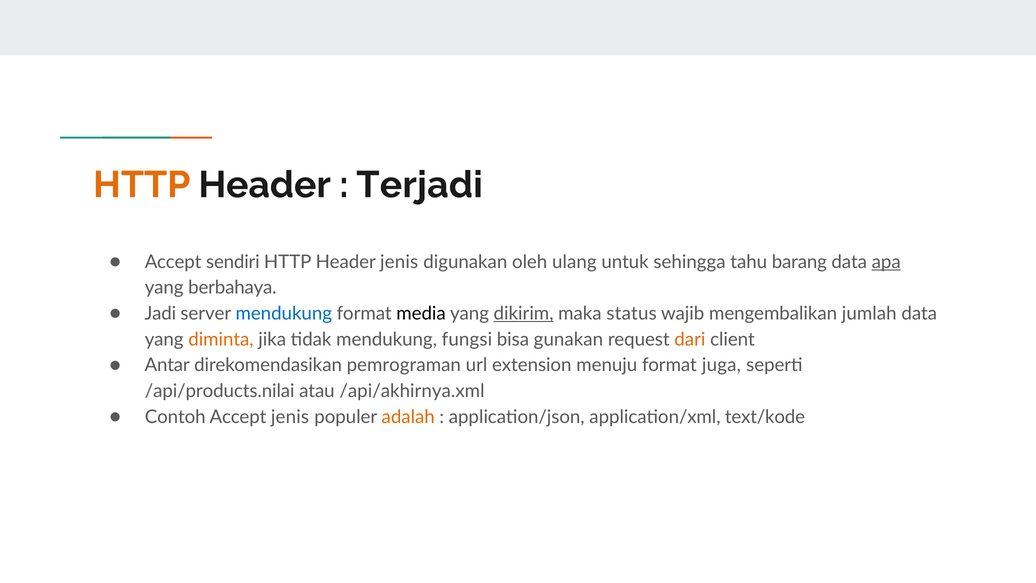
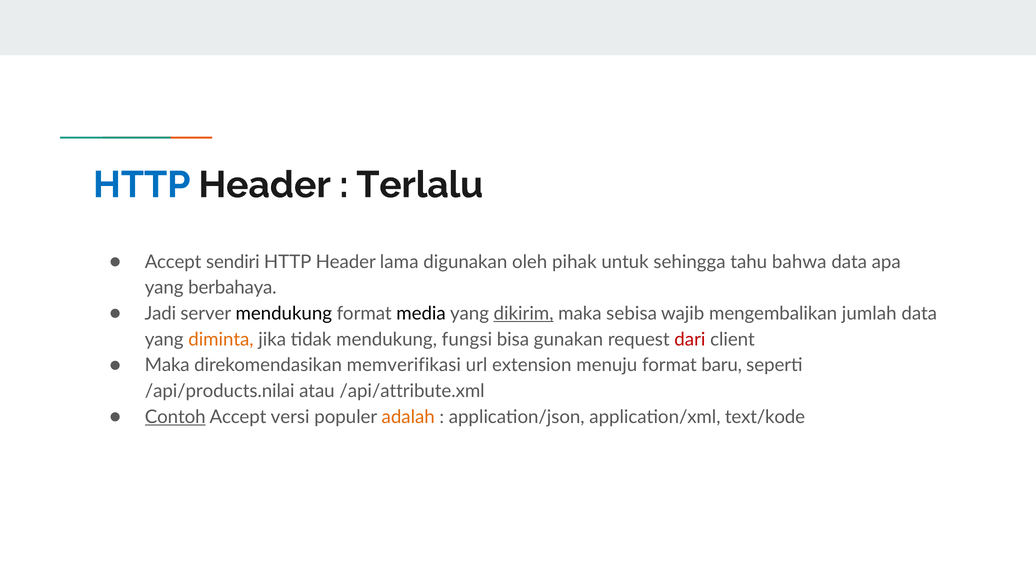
HTTP at (142, 185) colour: orange -> blue
Terjadi: Terjadi -> Terlalu
Header jenis: jenis -> lama
ulang: ulang -> pihak
barang: barang -> bahwa
apa underline: present -> none
mendukung at (284, 313) colour: blue -> black
status: status -> sebisa
dari colour: orange -> red
Antar at (167, 365): Antar -> Maka
pemrograman: pemrograman -> memverifikasi
juga: juga -> baru
/api/akhirnya.xml: /api/akhirnya.xml -> /api/attribute.xml
Contoh underline: none -> present
Accept jenis: jenis -> versi
